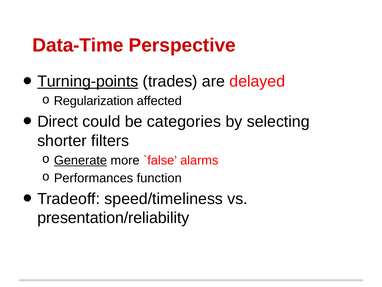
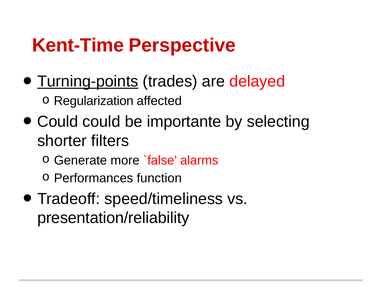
Data-Time: Data-Time -> Kent-Time
Direct at (58, 121): Direct -> Could
categories: categories -> importante
Generate underline: present -> none
